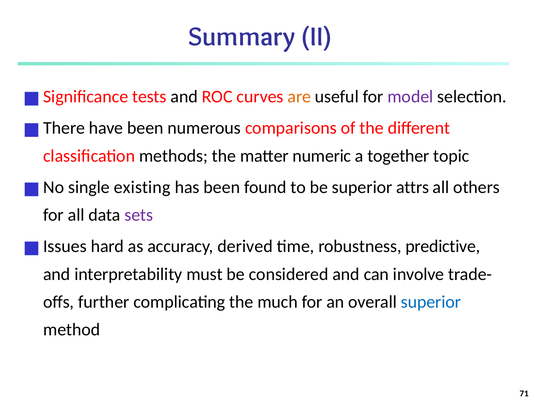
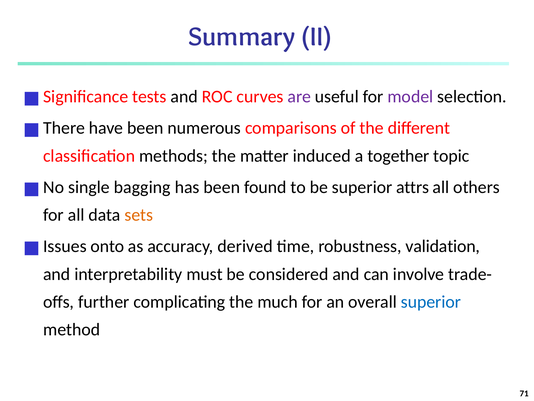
are colour: orange -> purple
numeric: numeric -> induced
existing: existing -> bagging
sets colour: purple -> orange
hard: hard -> onto
predictive: predictive -> validation
